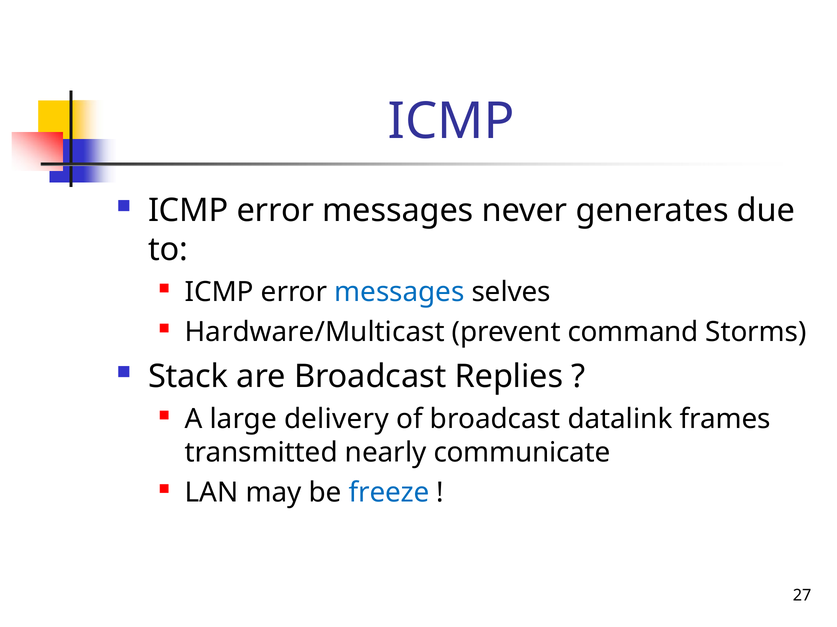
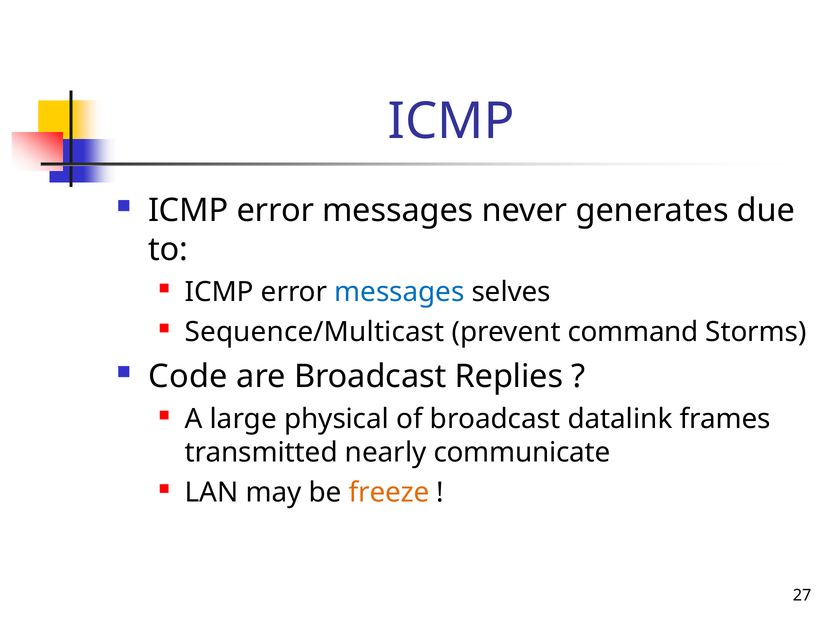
Hardware/Multicast: Hardware/Multicast -> Sequence/Multicast
Stack: Stack -> Code
delivery: delivery -> physical
freeze colour: blue -> orange
